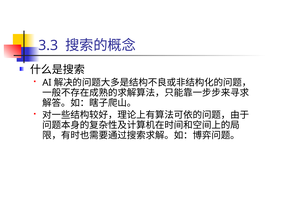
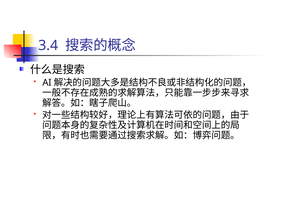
3.3: 3.3 -> 3.4
